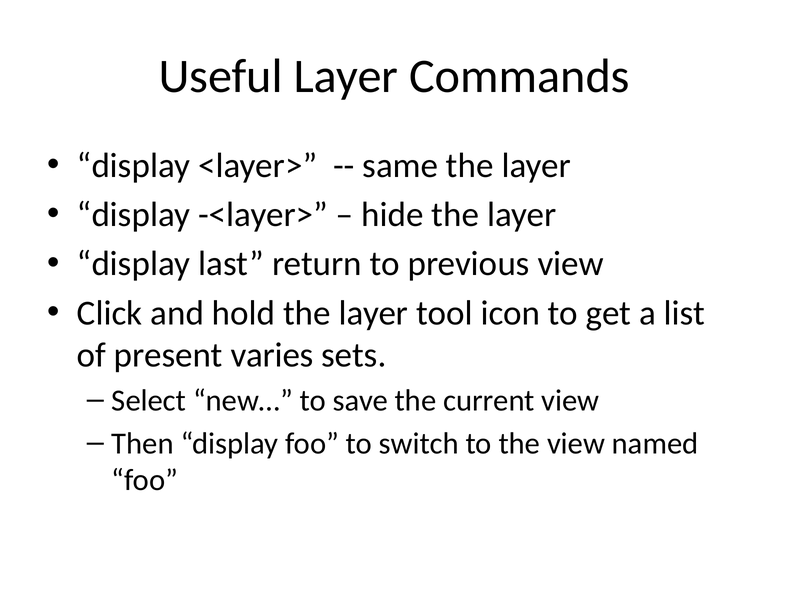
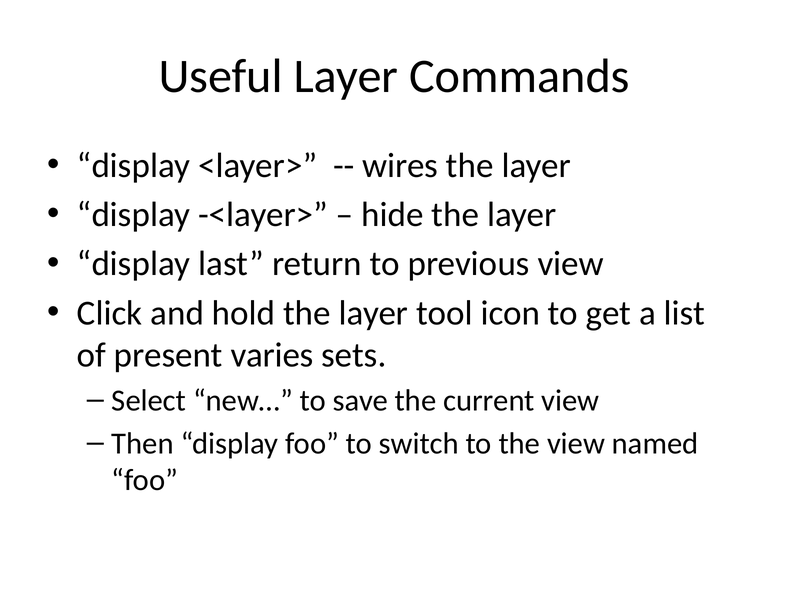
same: same -> wires
